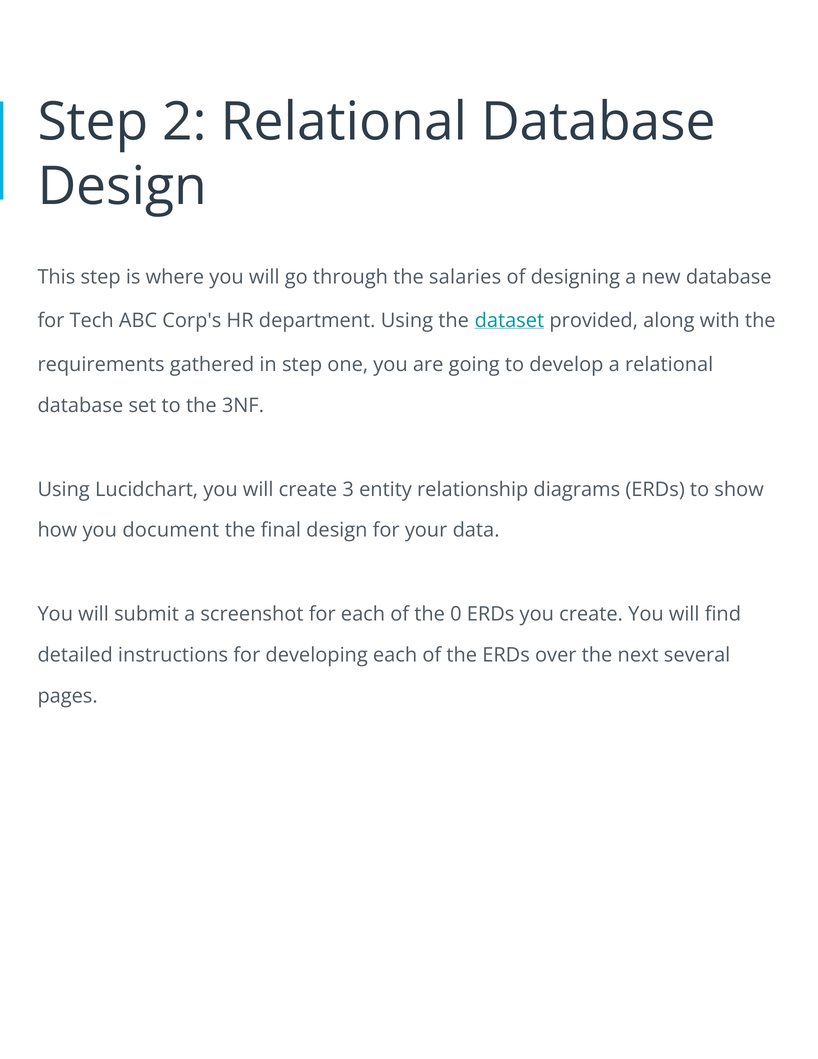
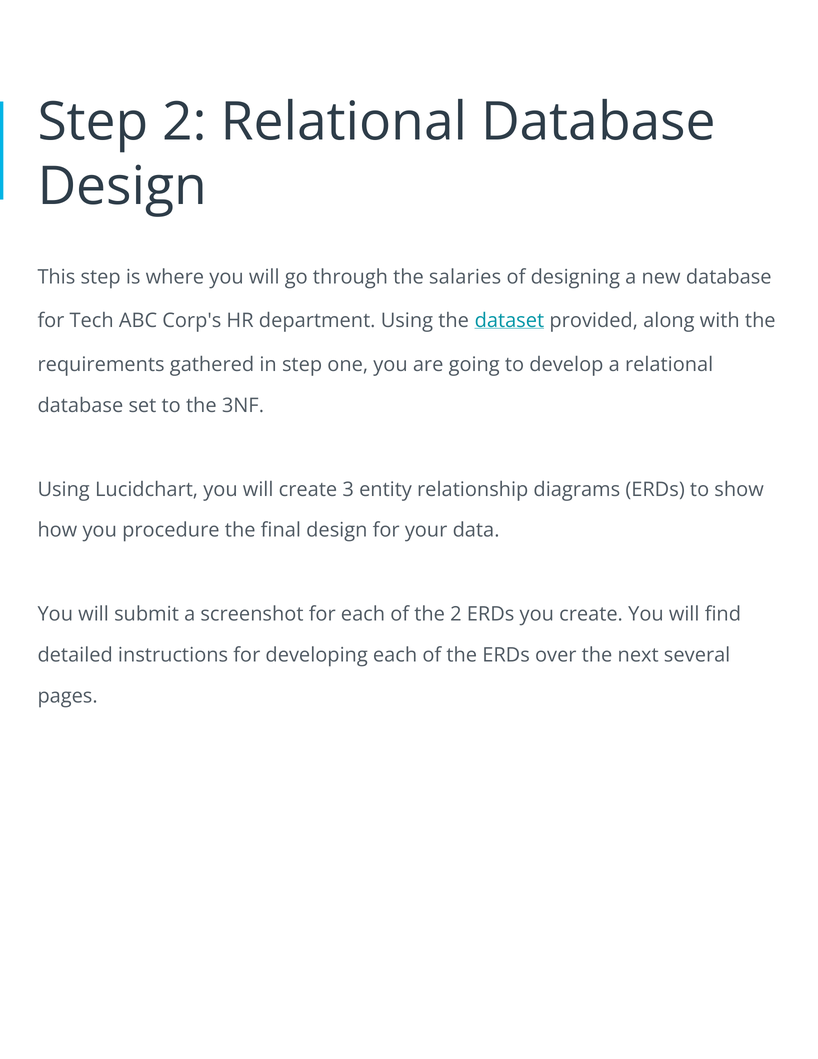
document: document -> procedure
the 0: 0 -> 2
